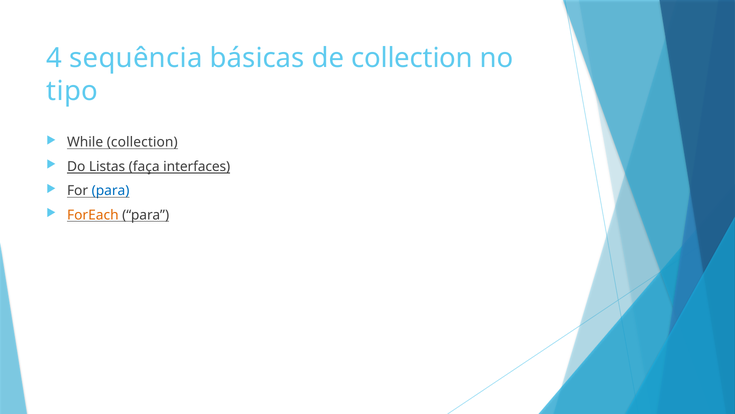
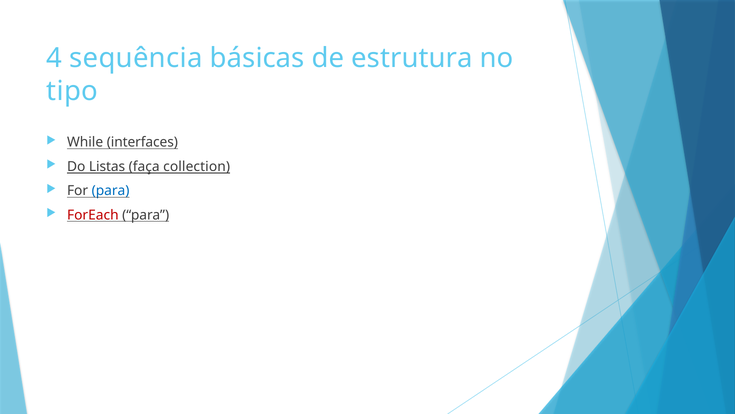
de collection: collection -> estrutura
While collection: collection -> interfaces
interfaces: interfaces -> collection
ForEach colour: orange -> red
